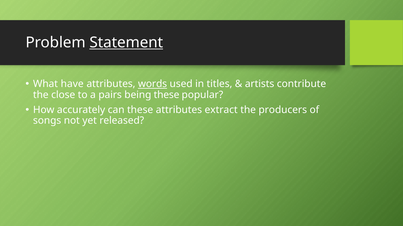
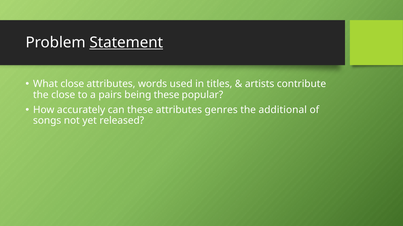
What have: have -> close
words underline: present -> none
extract: extract -> genres
producers: producers -> additional
